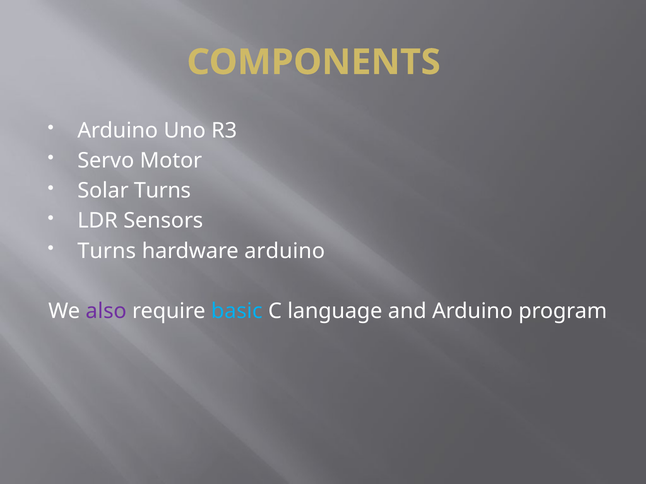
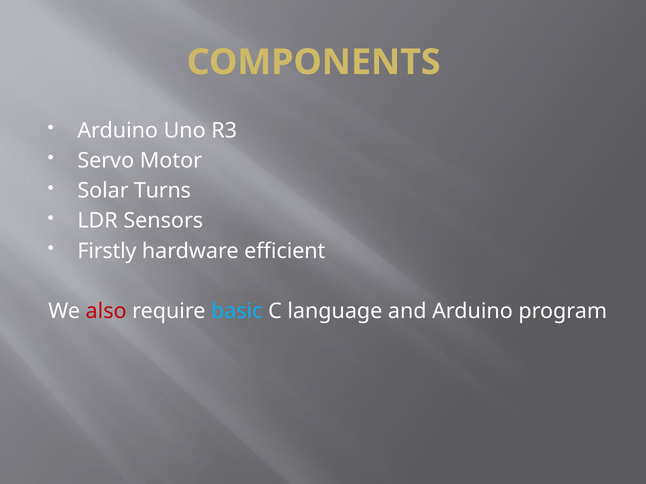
Turns at (107, 251): Turns -> Firstly
hardware arduino: arduino -> efficient
also colour: purple -> red
